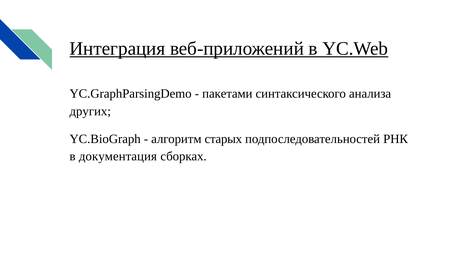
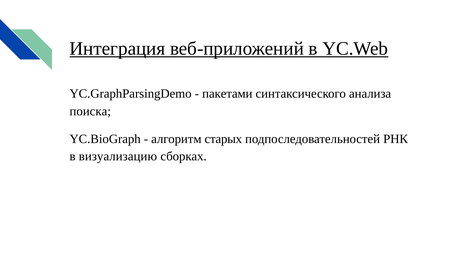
других: других -> поиска
документация: документация -> визуализацию
